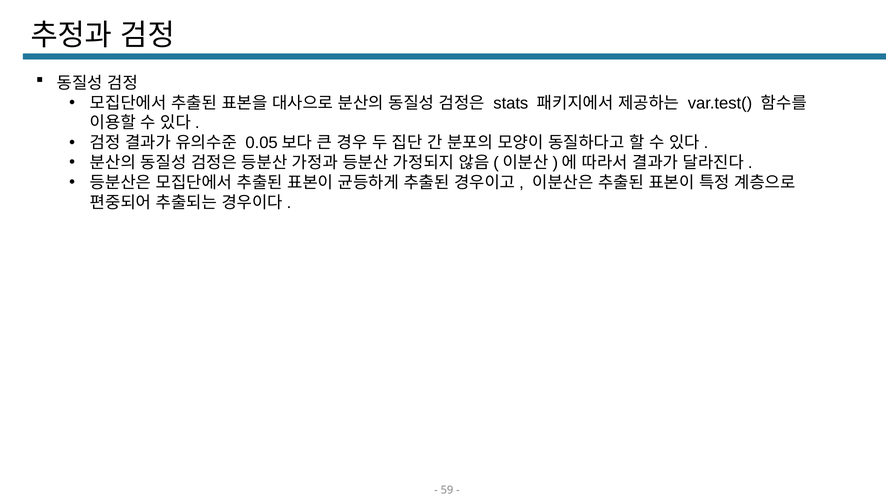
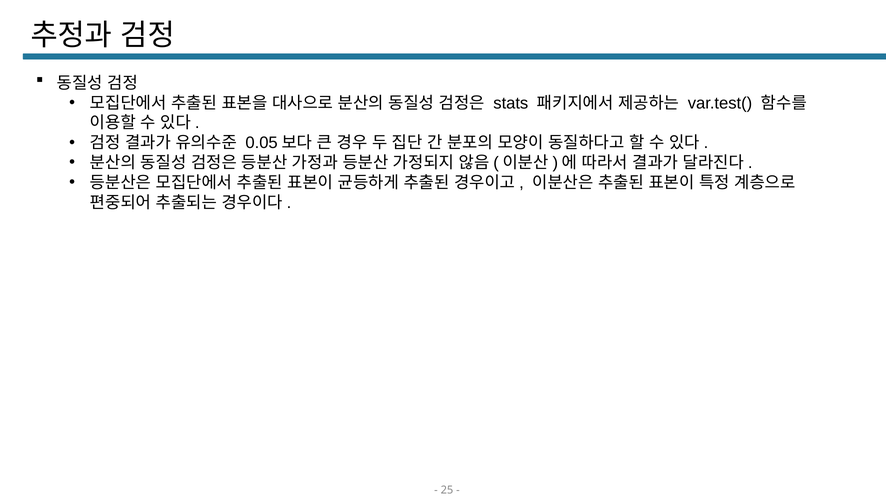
59: 59 -> 25
